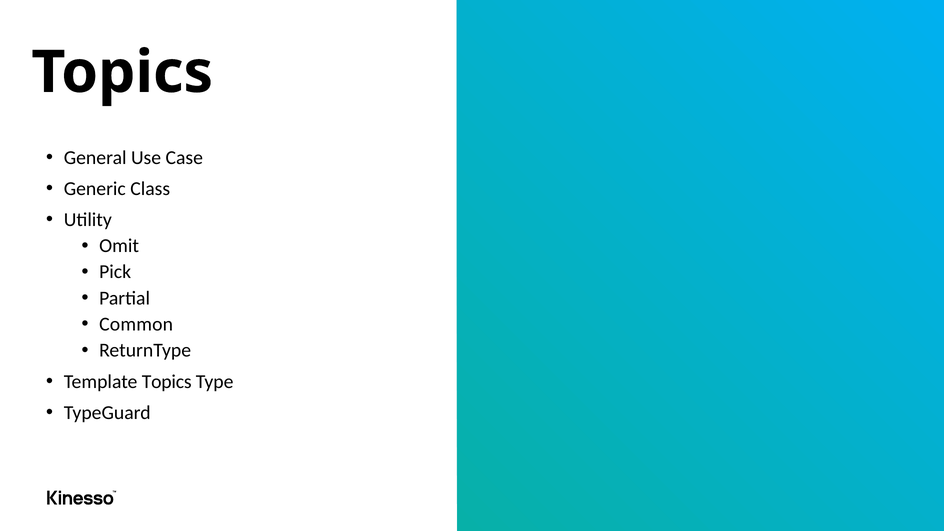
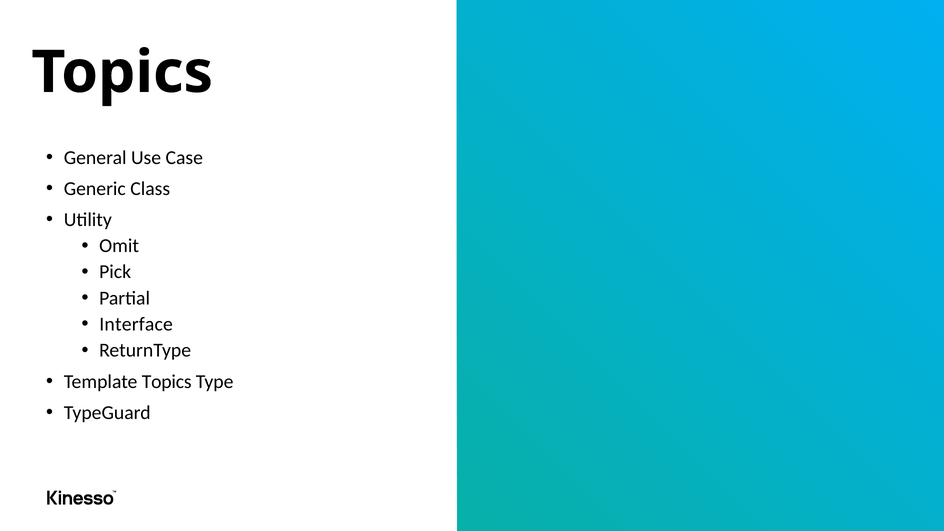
Common: Common -> Interface
